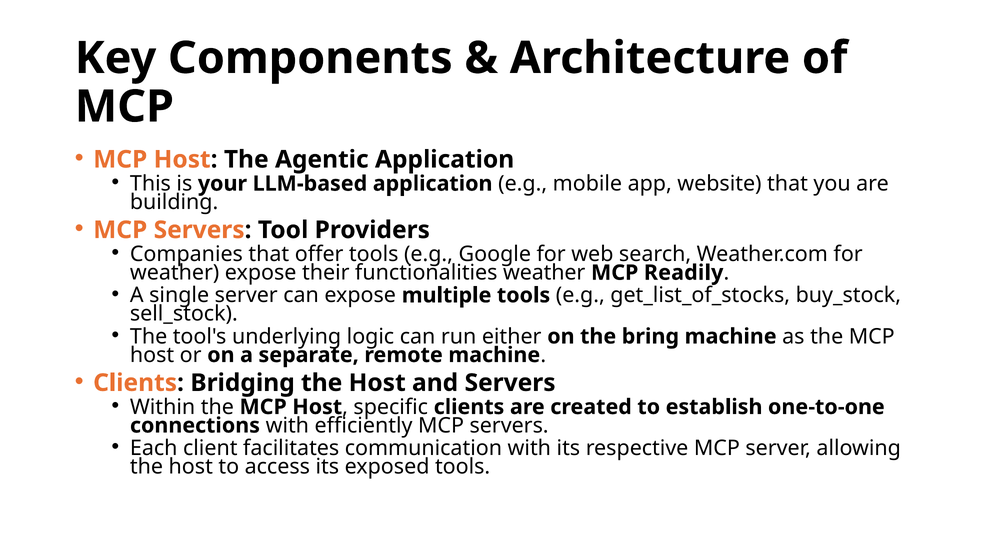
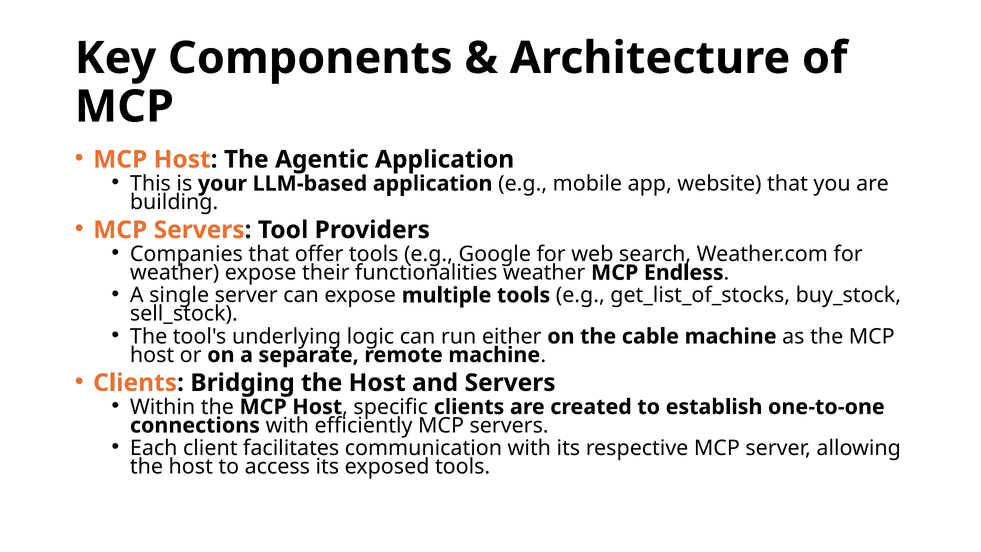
Readily: Readily -> Endless
bring: bring -> cable
